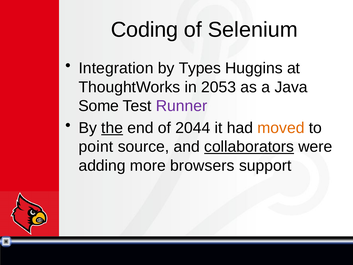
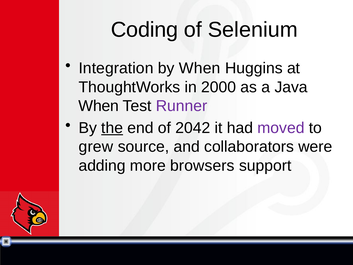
by Types: Types -> When
2053: 2053 -> 2000
Some at (99, 106): Some -> When
2044: 2044 -> 2042
moved colour: orange -> purple
point: point -> grew
collaborators underline: present -> none
